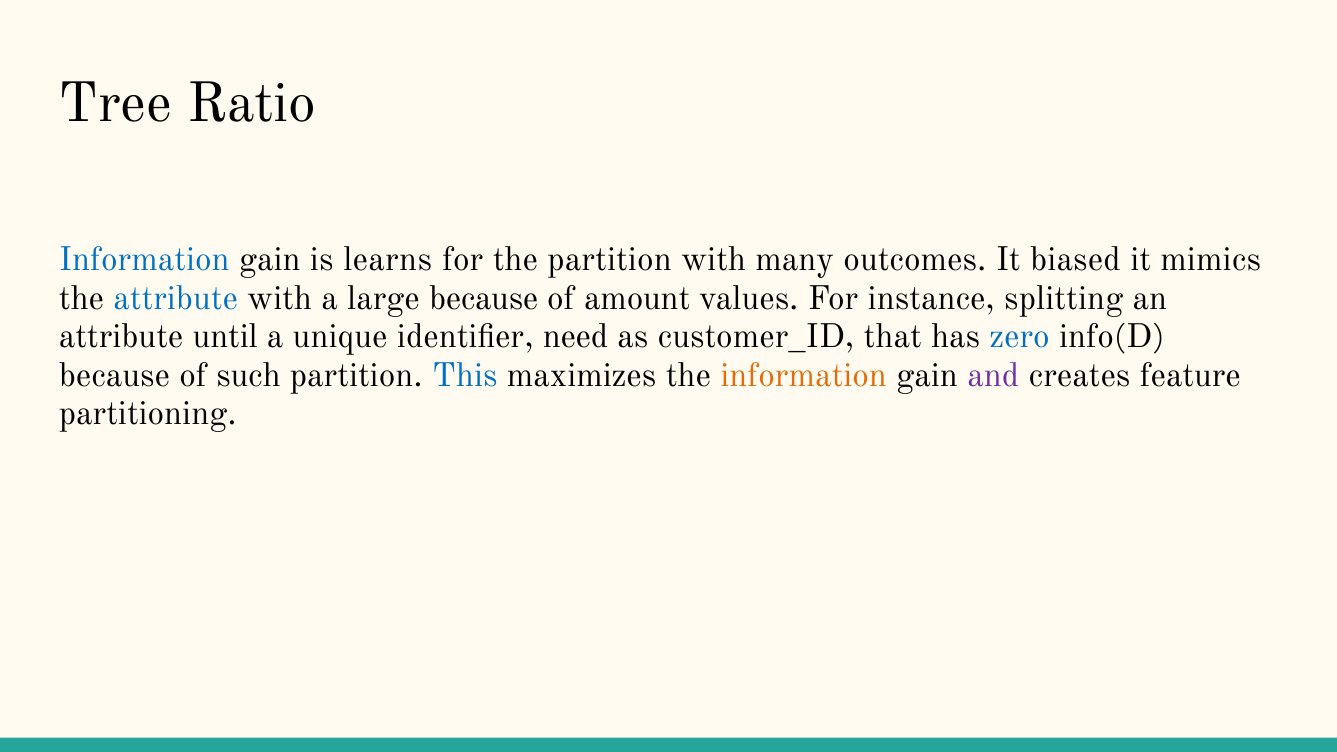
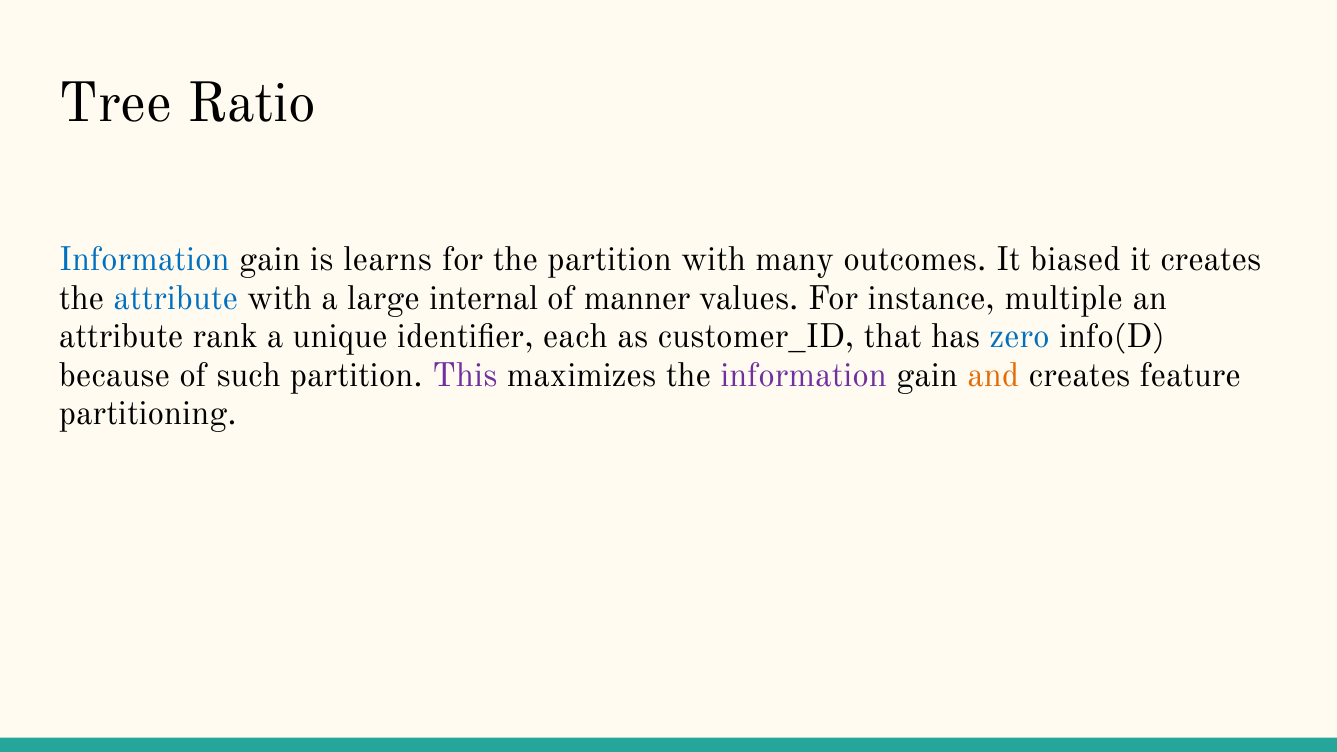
it mimics: mimics -> creates
large because: because -> internal
amount: amount -> manner
splitting: splitting -> multiple
until: until -> rank
need: need -> each
This colour: blue -> purple
information at (804, 375) colour: orange -> purple
and colour: purple -> orange
